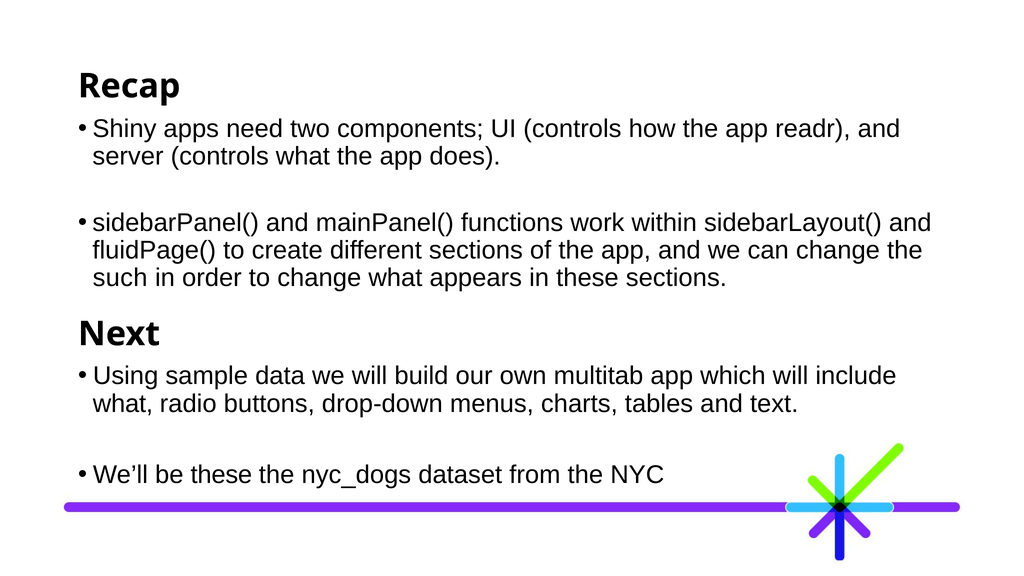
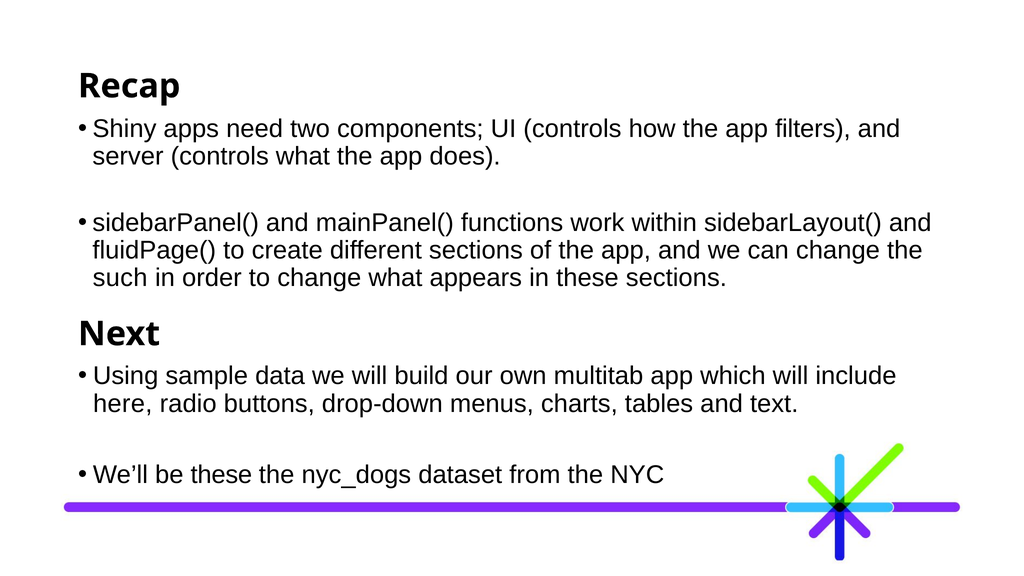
readr: readr -> filters
what at (123, 404): what -> here
